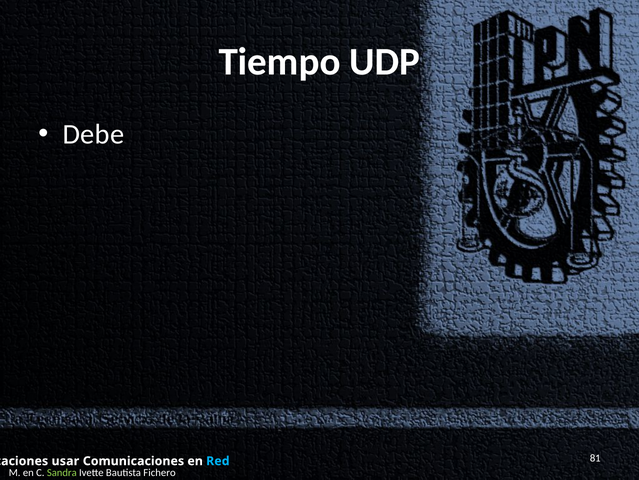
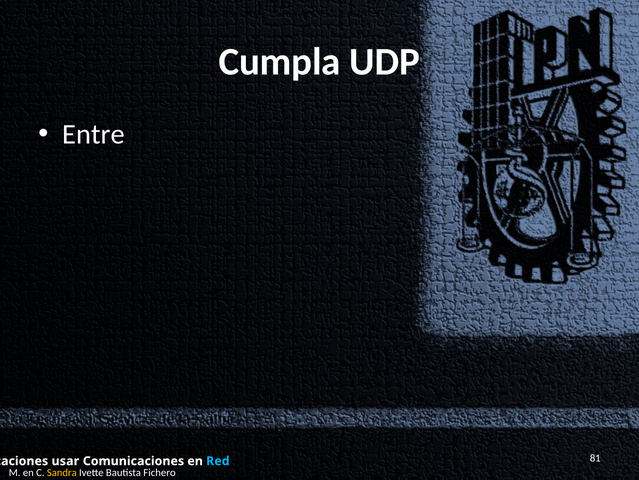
Tiempo: Tiempo -> Cumpla
Debe: Debe -> Entre
Sandra colour: light green -> yellow
